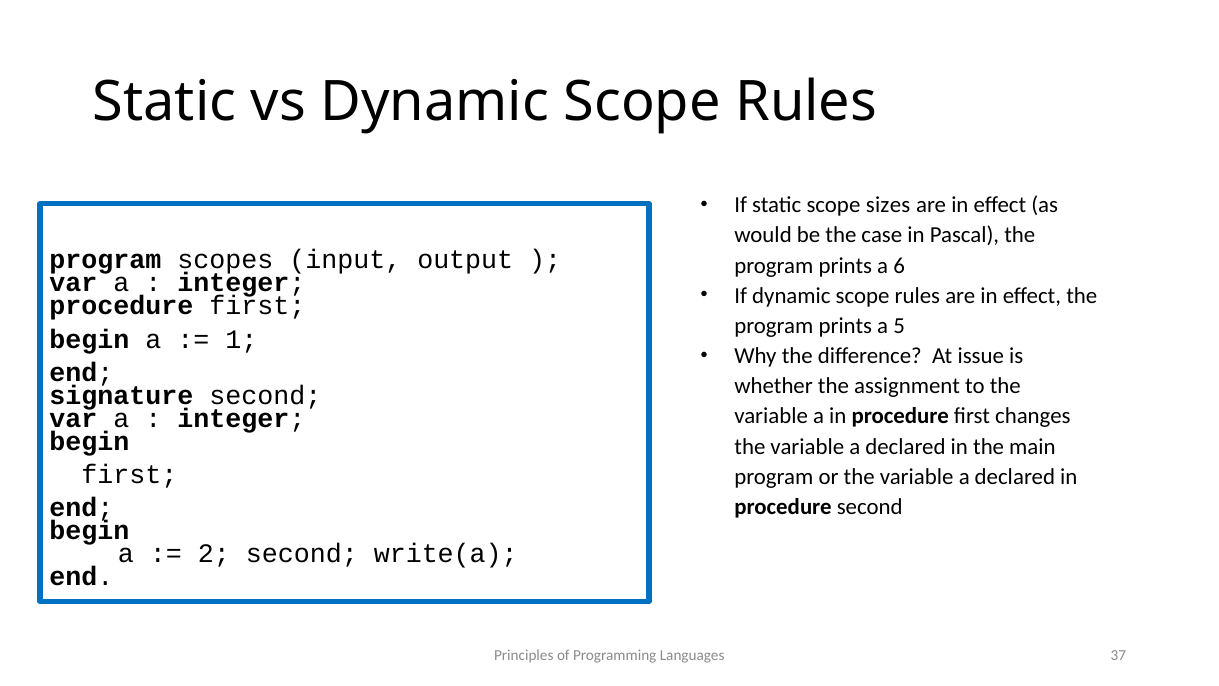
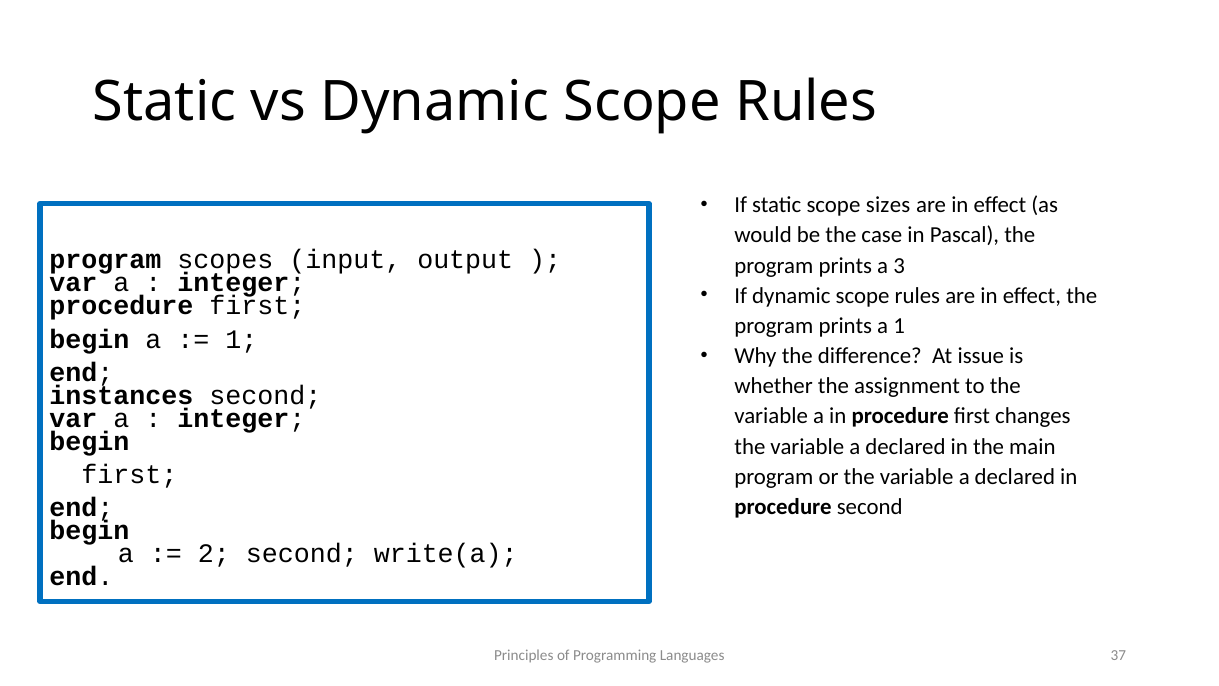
6: 6 -> 3
a 5: 5 -> 1
signature: signature -> instances
